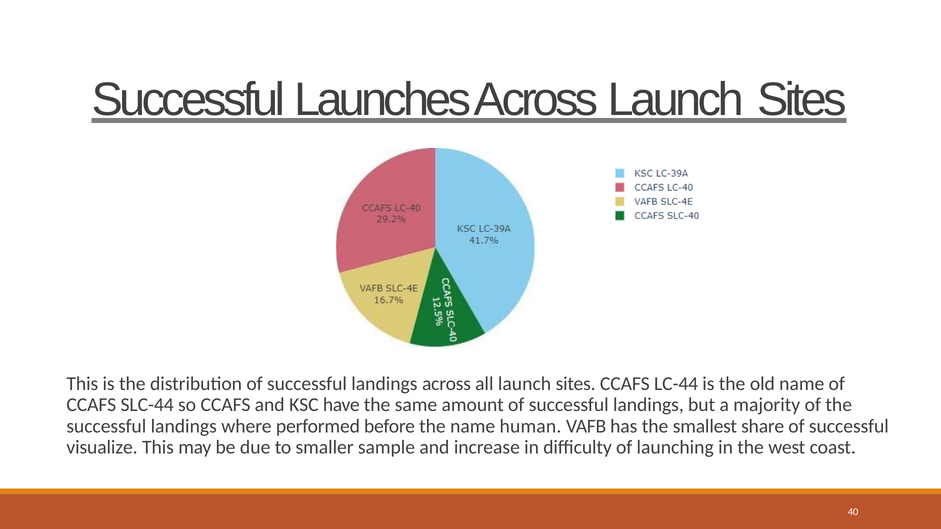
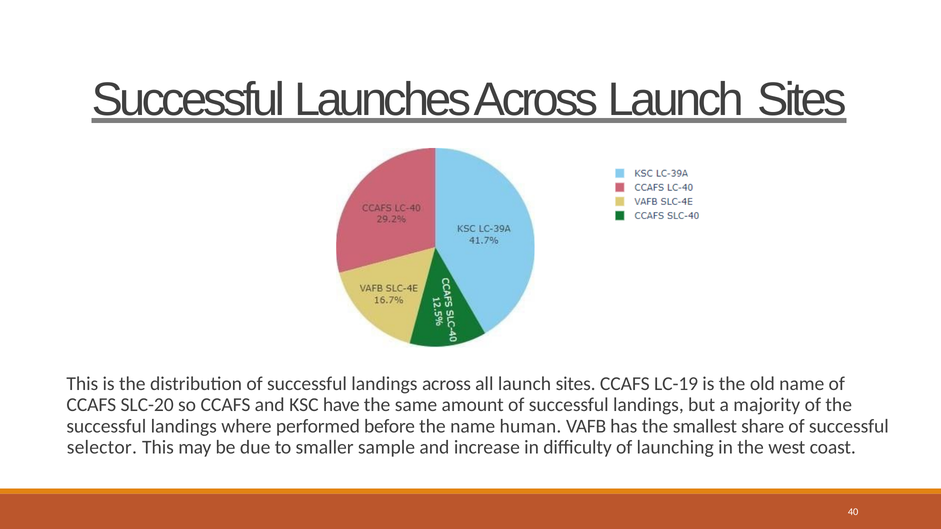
LC-44: LC-44 -> LC-19
SLC-44: SLC-44 -> SLC-20
visualize: visualize -> selector
